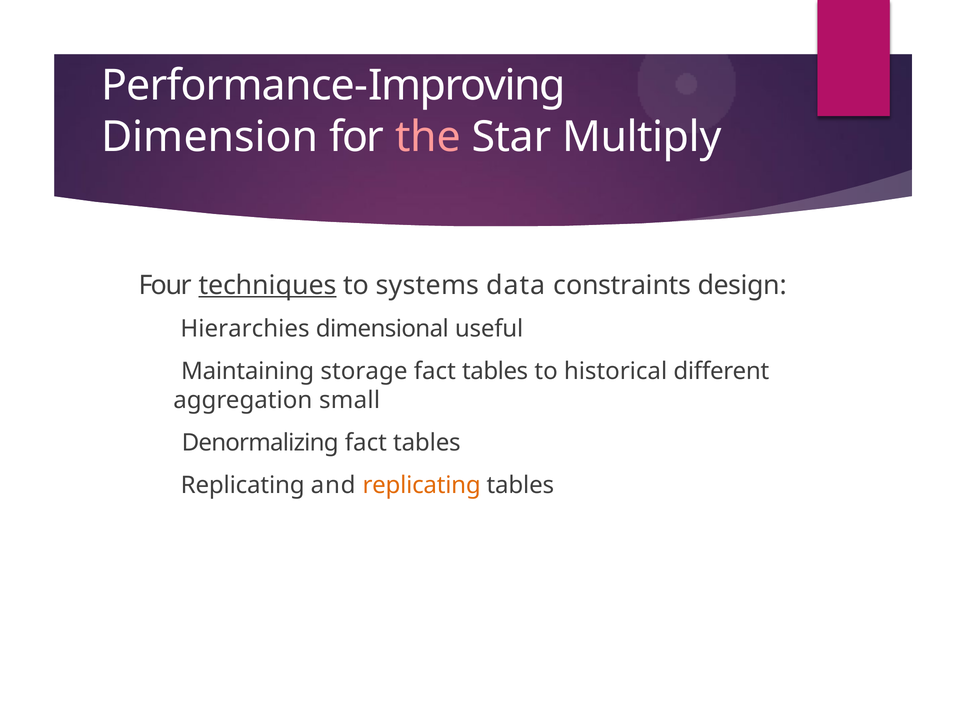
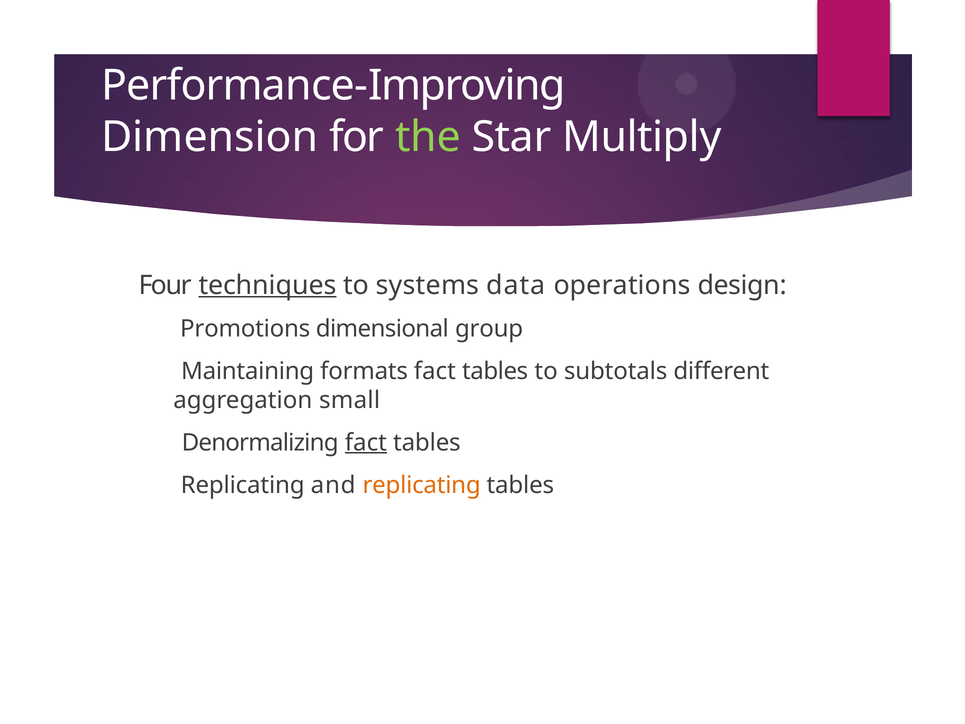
the colour: pink -> light green
constraints: constraints -> operations
Hierarchies: Hierarchies -> Promotions
useful: useful -> group
storage: storage -> formats
historical: historical -> subtotals
fact at (366, 442) underline: none -> present
